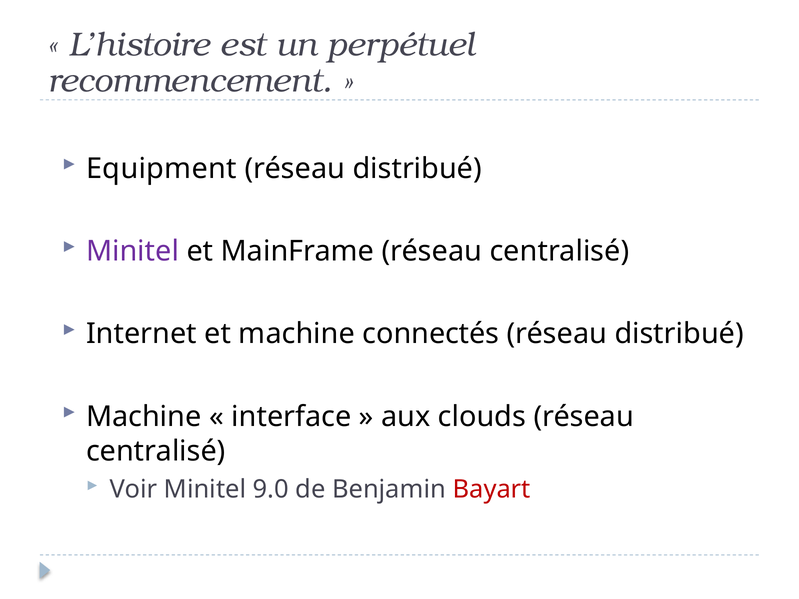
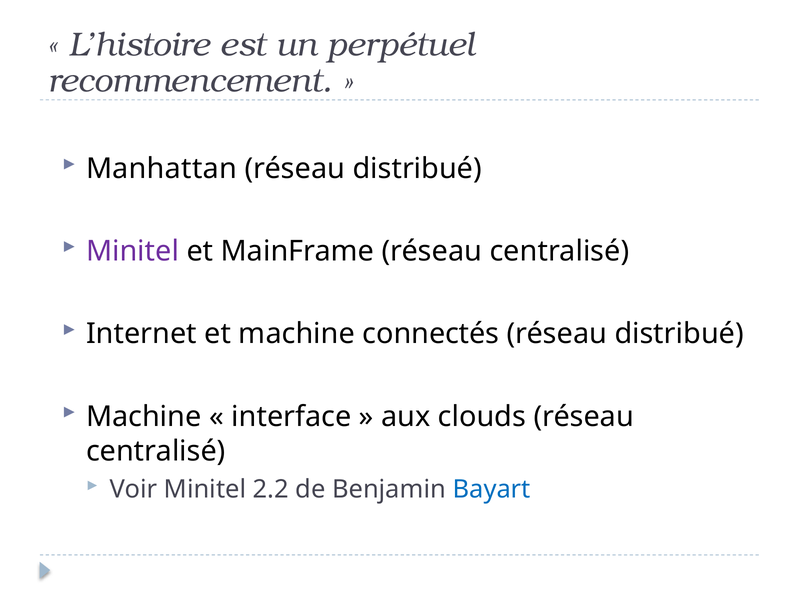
Equipment: Equipment -> Manhattan
9.0: 9.0 -> 2.2
Bayart colour: red -> blue
